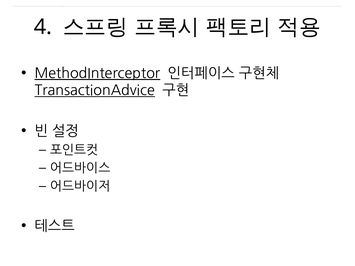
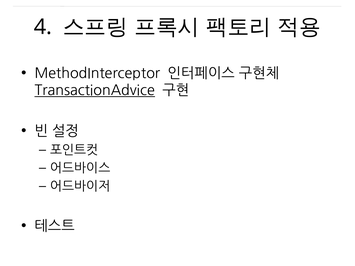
MethodInterceptor underline: present -> none
